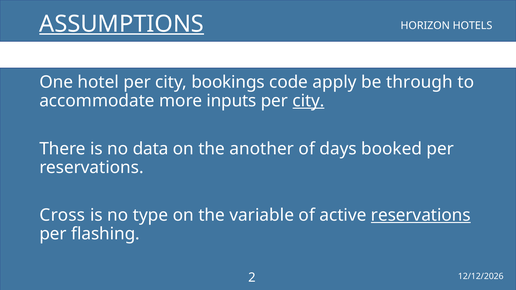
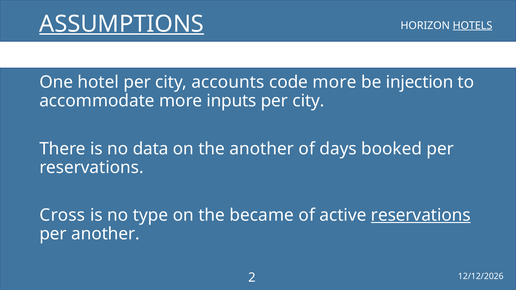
HOTELS underline: none -> present
bookings: bookings -> accounts
code apply: apply -> more
through: through -> injection
city at (308, 101) underline: present -> none
variable: variable -> became
per flashing: flashing -> another
